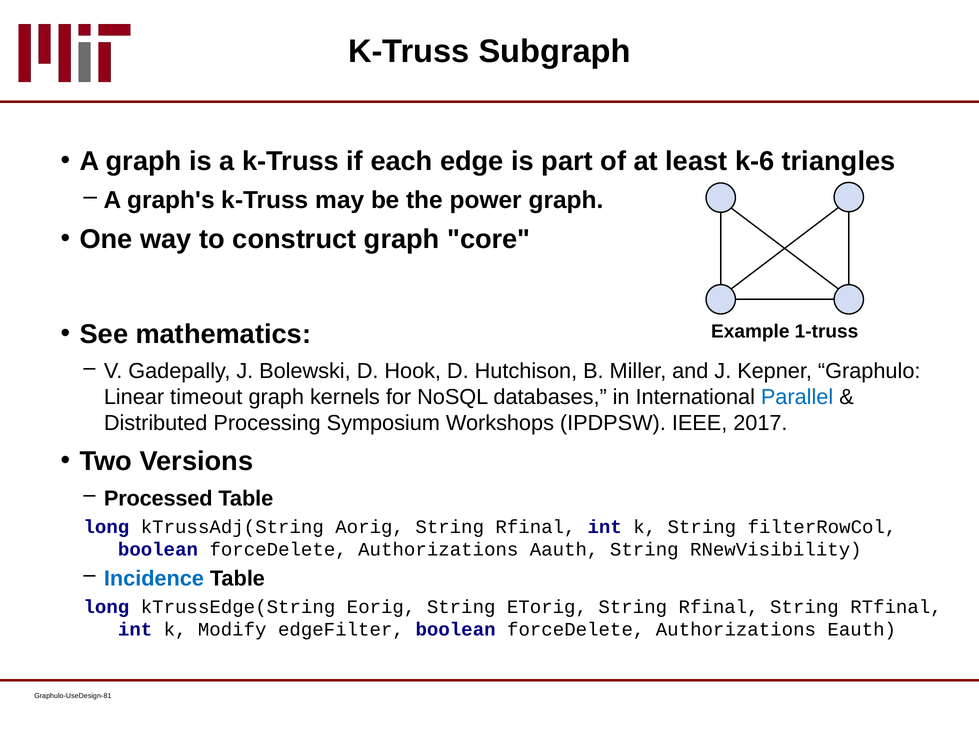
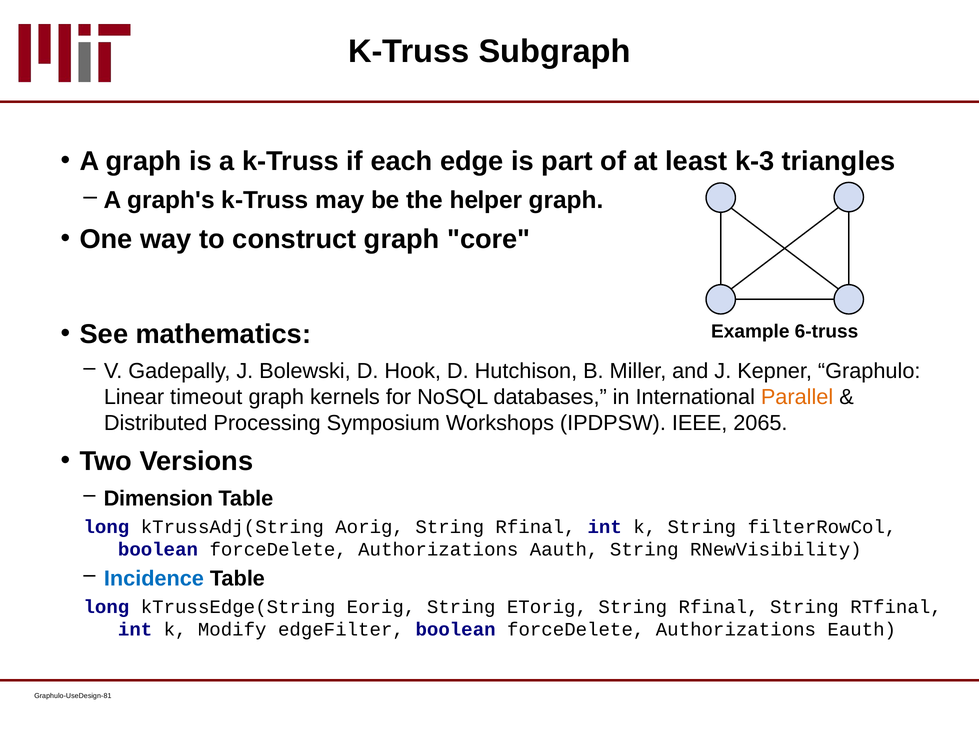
k-6: k-6 -> k-3
power: power -> helper
1-truss: 1-truss -> 6-truss
Parallel colour: blue -> orange
2017: 2017 -> 2065
Processed: Processed -> Dimension
